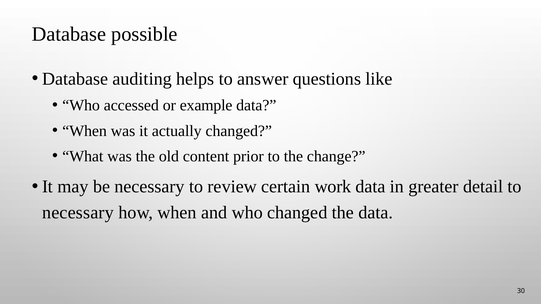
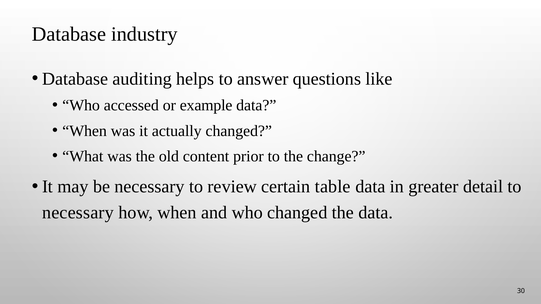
possible: possible -> industry
work: work -> table
